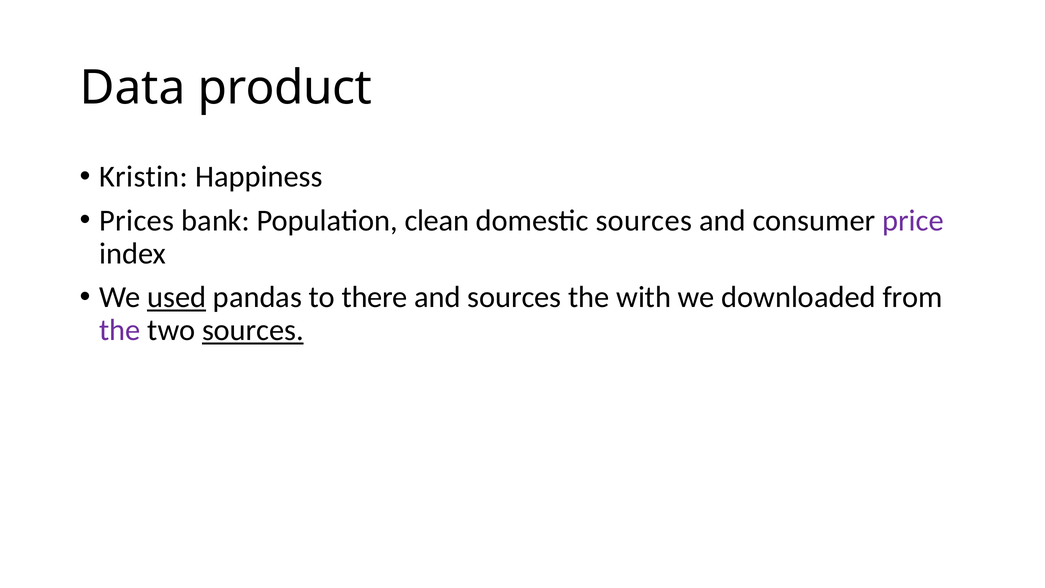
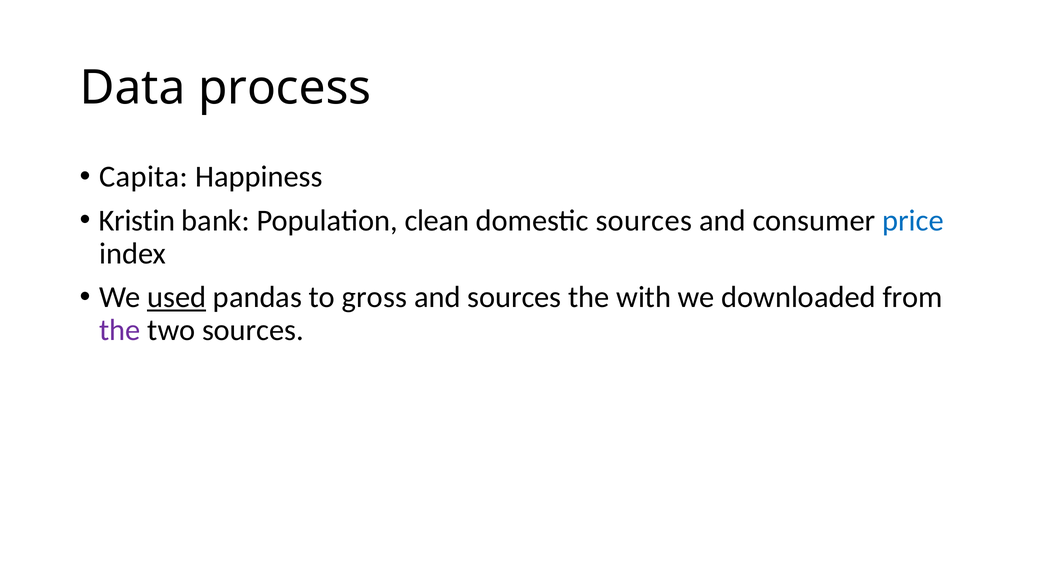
product: product -> process
Kristin: Kristin -> Capita
Prices: Prices -> Kristin
price colour: purple -> blue
there: there -> gross
sources at (253, 330) underline: present -> none
